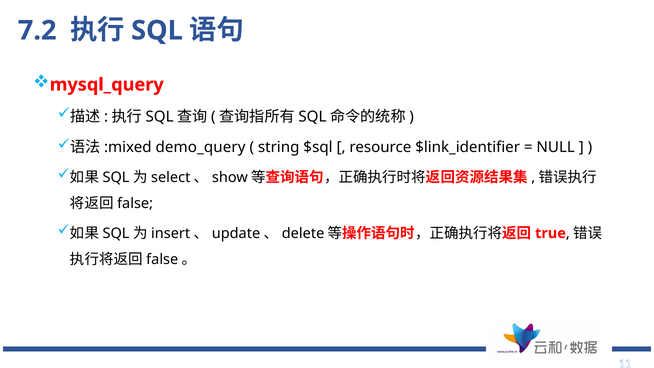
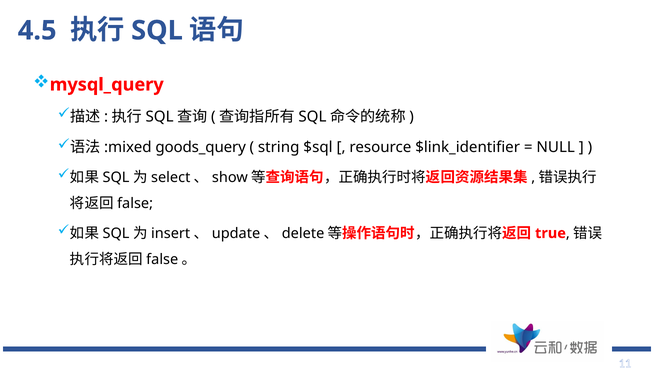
7.2: 7.2 -> 4.5
demo_query: demo_query -> goods_query
